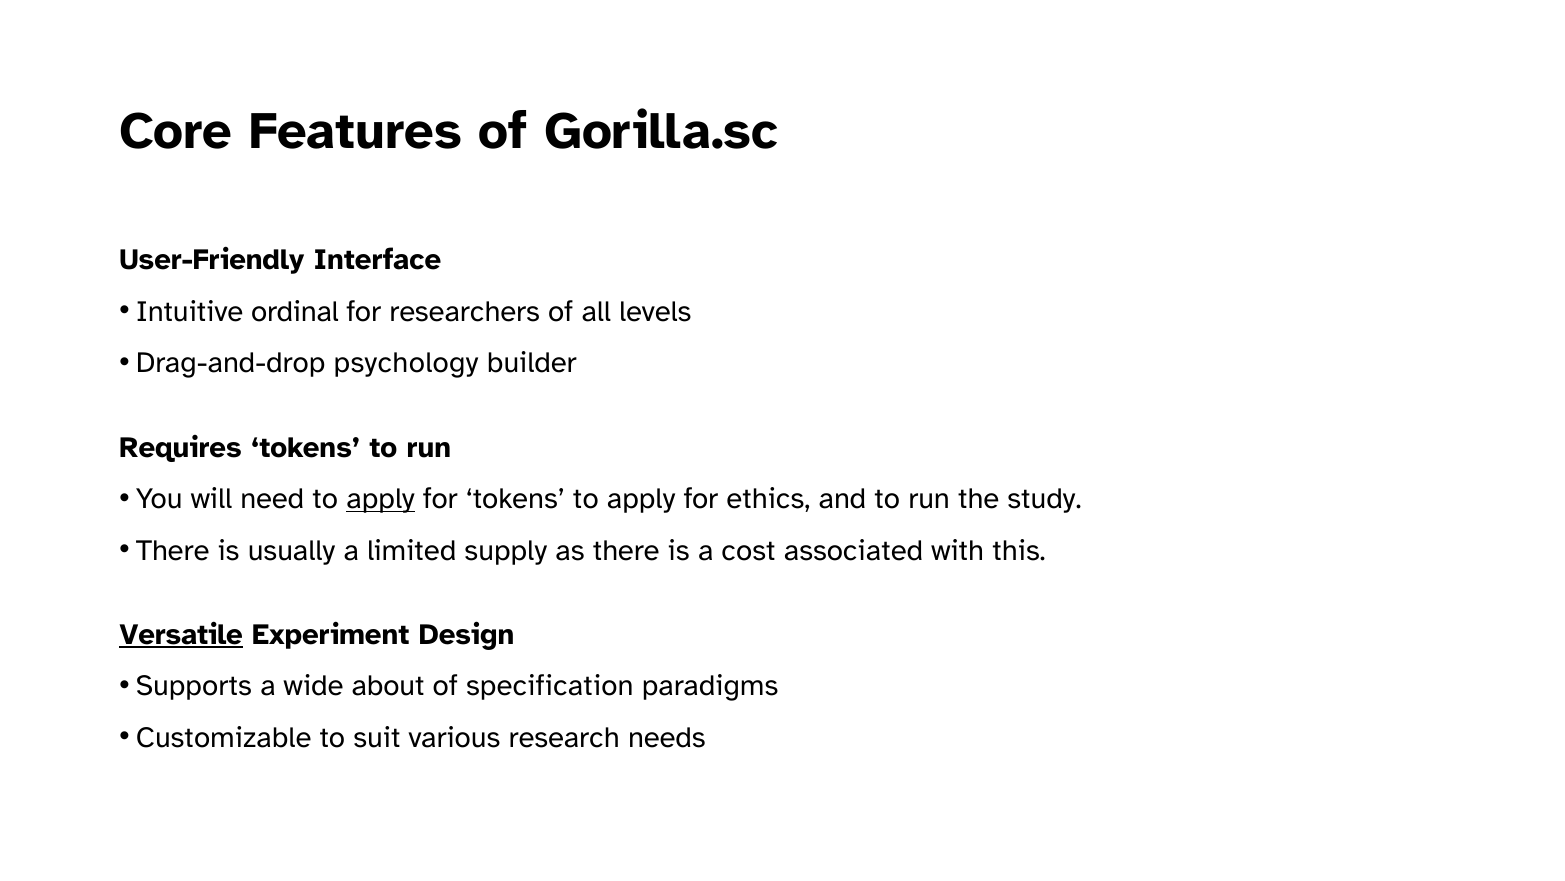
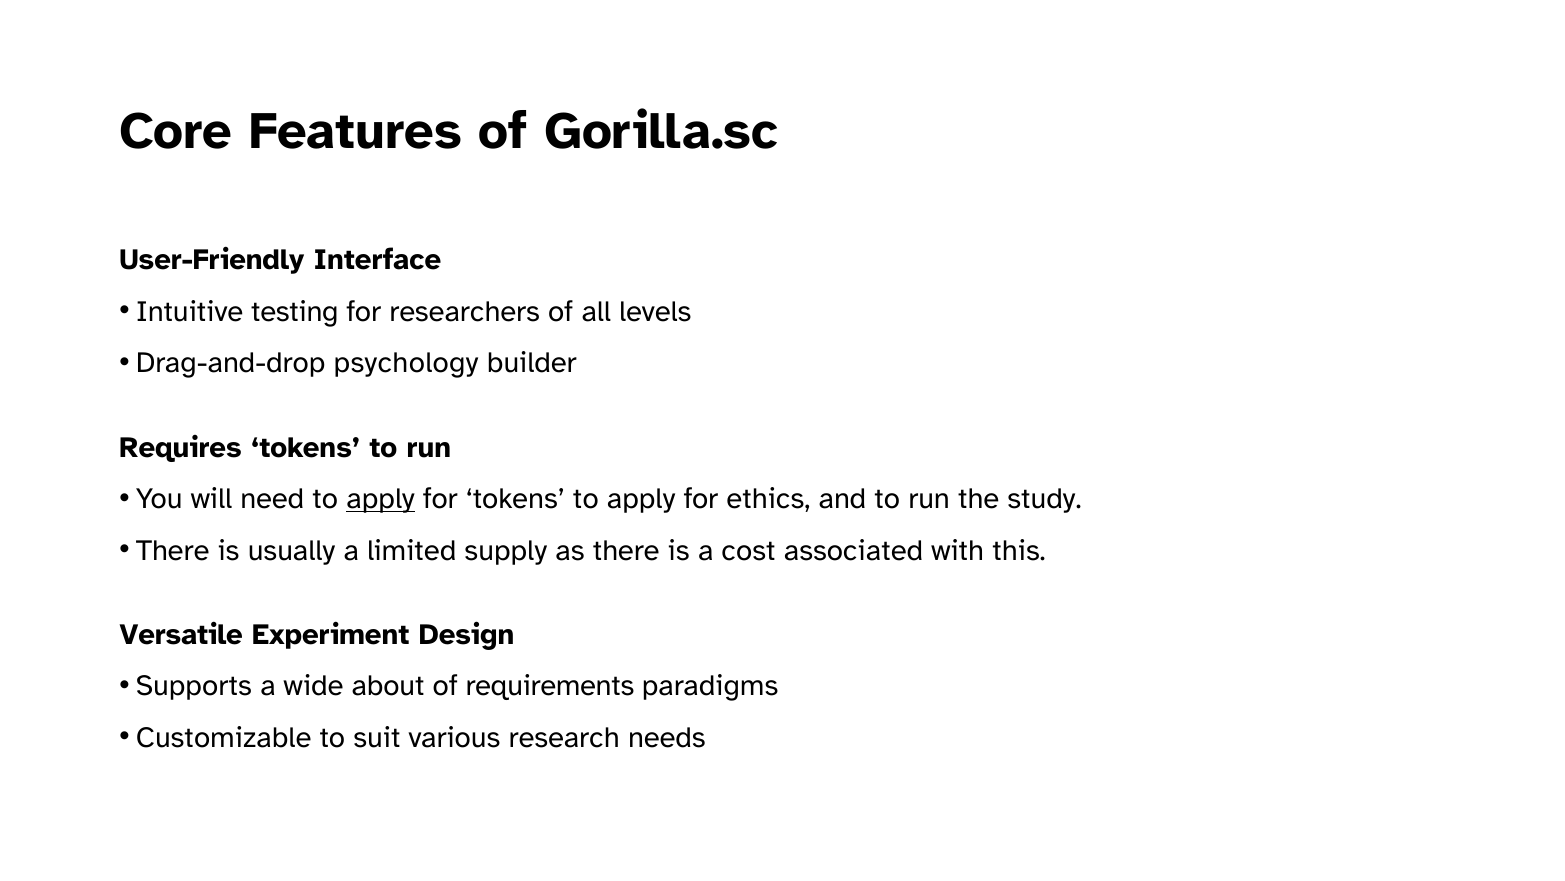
ordinal: ordinal -> testing
Versatile underline: present -> none
specification: specification -> requirements
